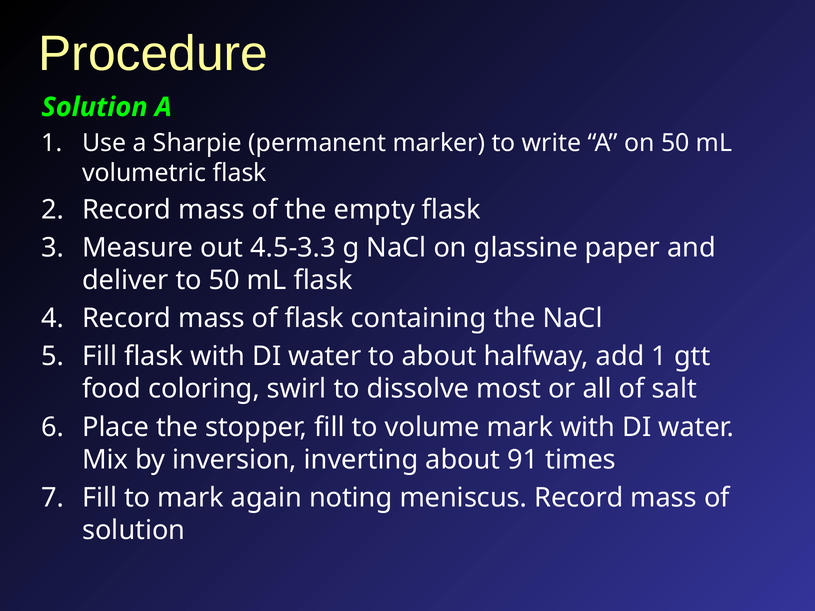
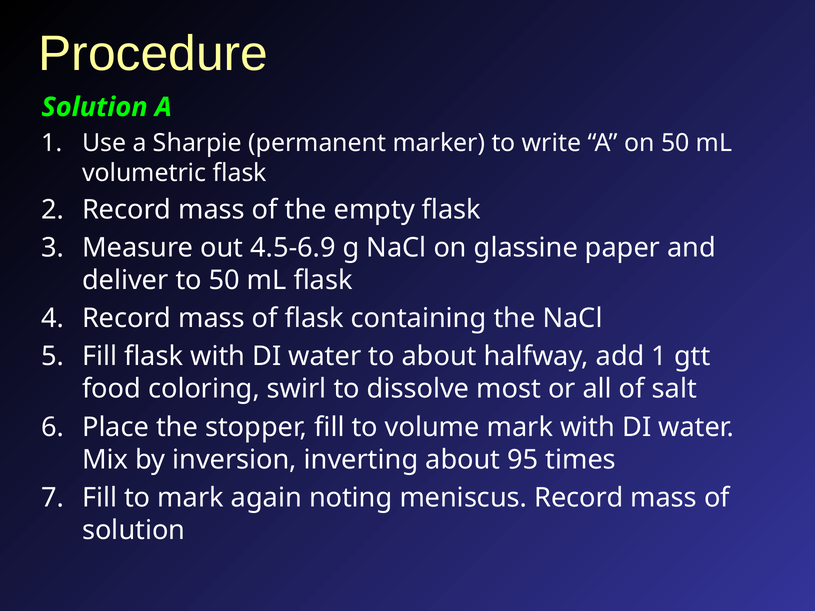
4.5-3.3: 4.5-3.3 -> 4.5-6.9
91: 91 -> 95
